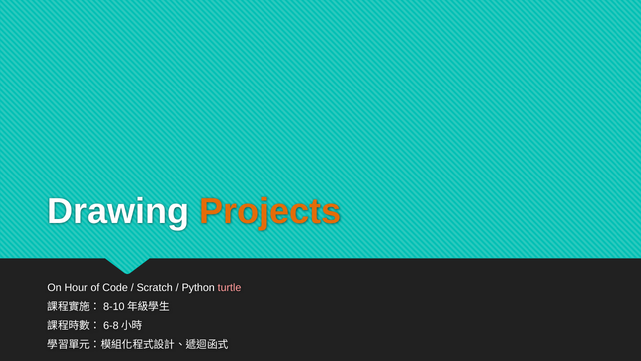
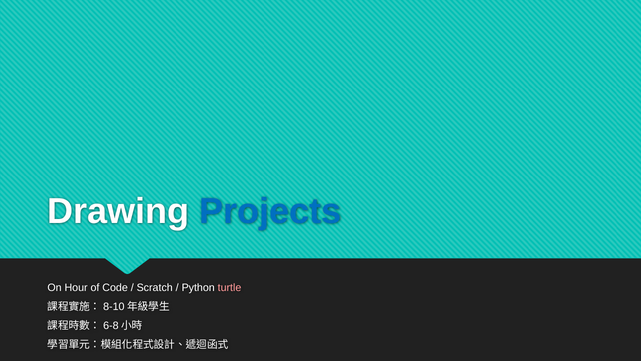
Projects colour: orange -> blue
